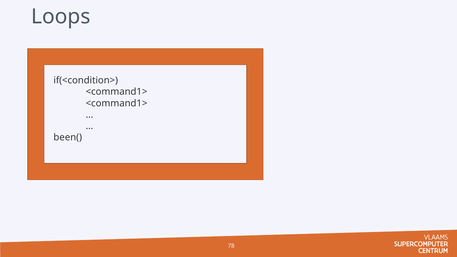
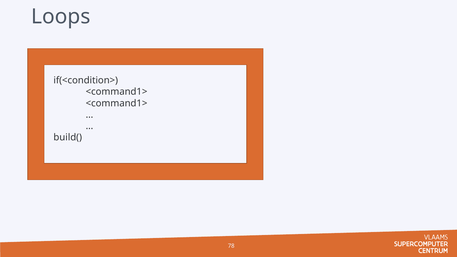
been(: been( -> build(
